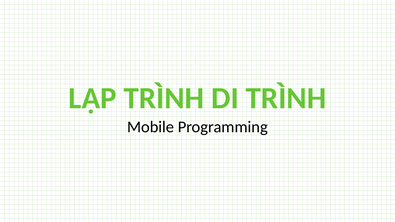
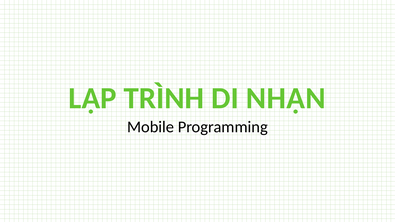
DI TRÌNH: TRÌNH -> NHẬN
